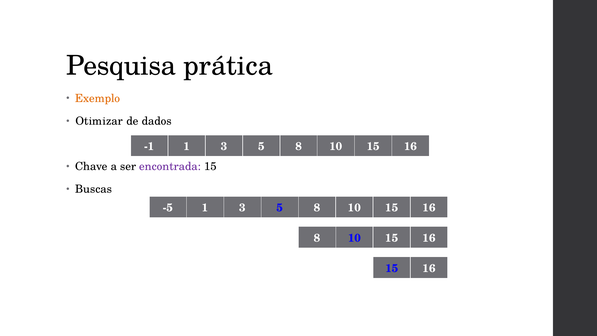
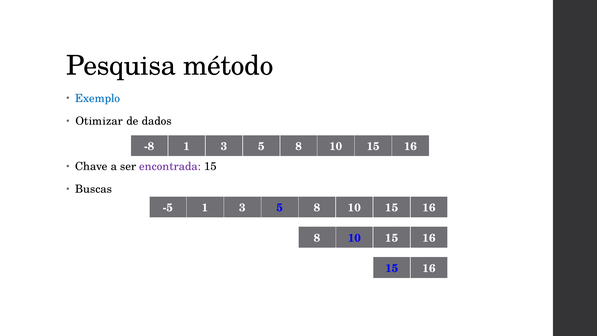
prática: prática -> método
Exemplo colour: orange -> blue
-1: -1 -> -8
